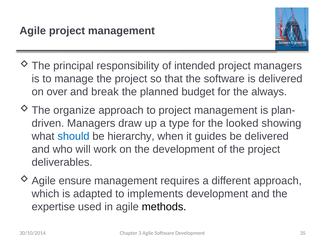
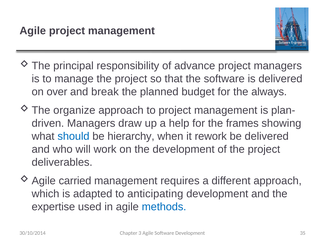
intended: intended -> advance
type: type -> help
looked: looked -> frames
guides: guides -> rework
ensure: ensure -> carried
implements: implements -> anticipating
methods colour: black -> blue
